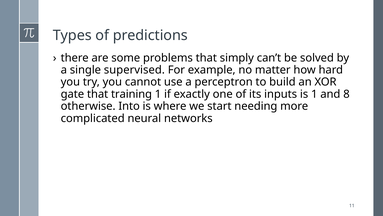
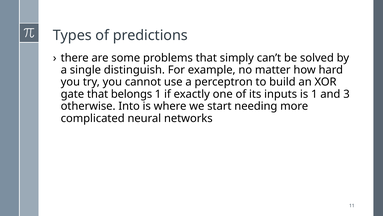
supervised: supervised -> distinguish
training: training -> belongs
8: 8 -> 3
